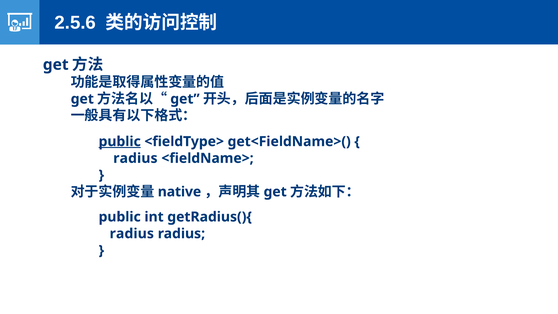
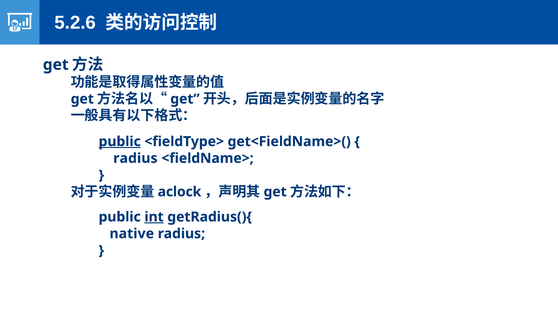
2.5.6: 2.5.6 -> 5.2.6
native: native -> aclock
int underline: none -> present
radius at (132, 234): radius -> native
